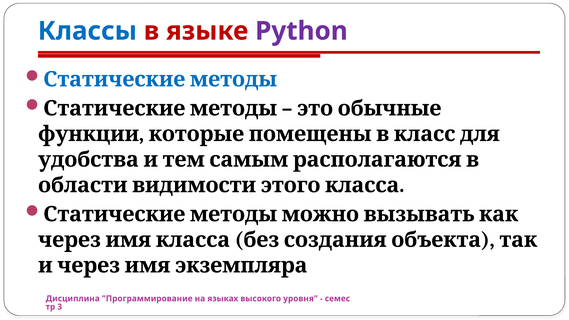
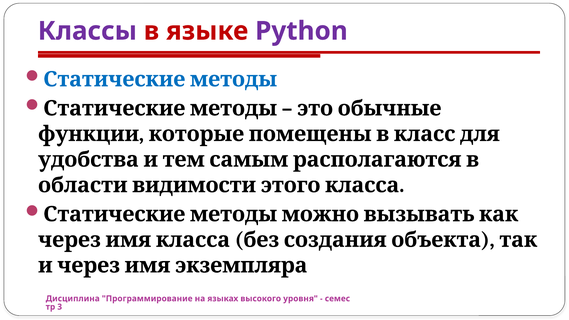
Классы colour: blue -> purple
